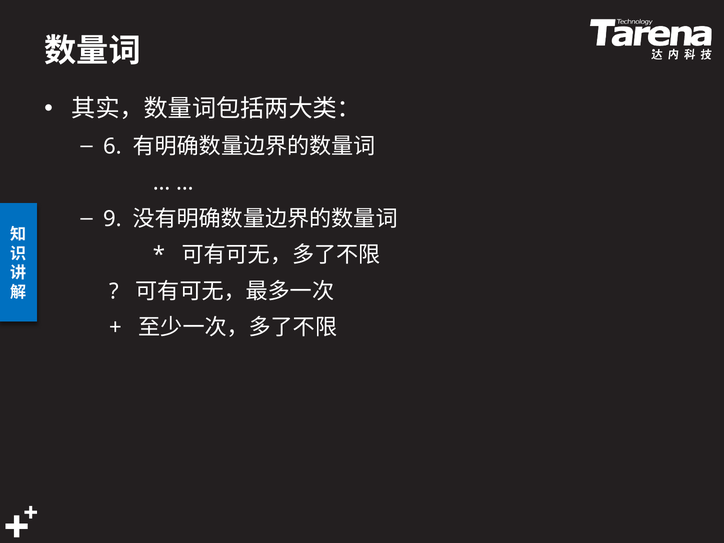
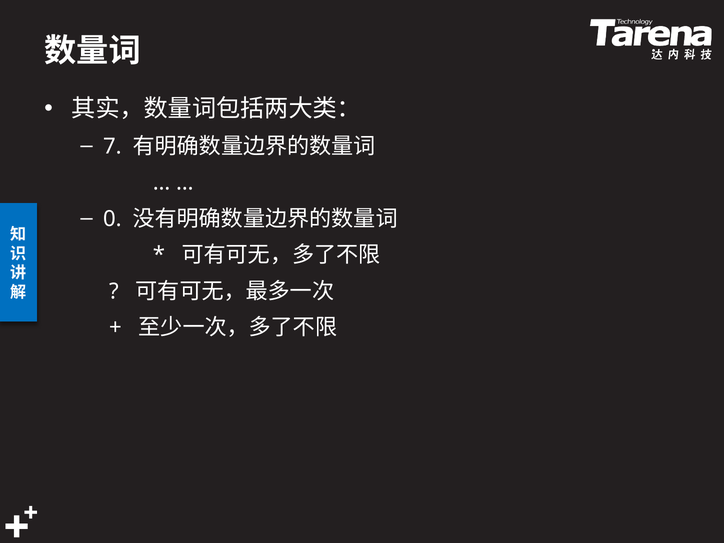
6: 6 -> 7
9: 9 -> 0
